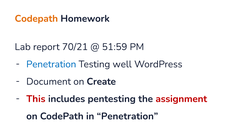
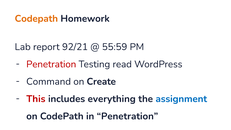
70/21: 70/21 -> 92/21
51:59: 51:59 -> 55:59
Penetration at (51, 64) colour: blue -> red
well: well -> read
Document: Document -> Command
pentesting: pentesting -> everything
assignment colour: red -> blue
